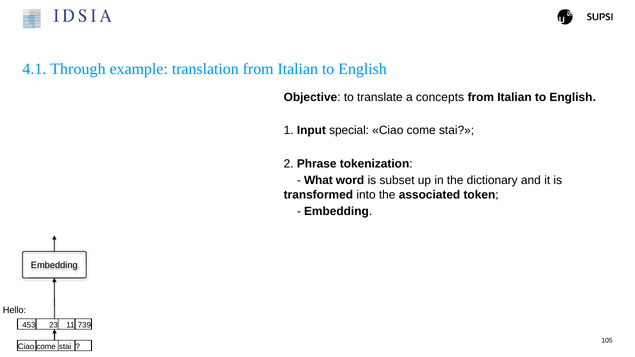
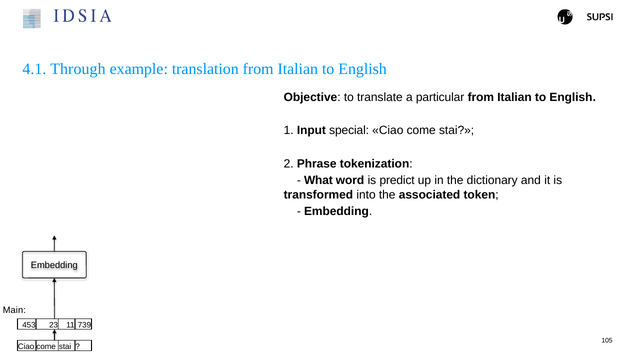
concepts: concepts -> particular
subset: subset -> predict
Hello: Hello -> Main
